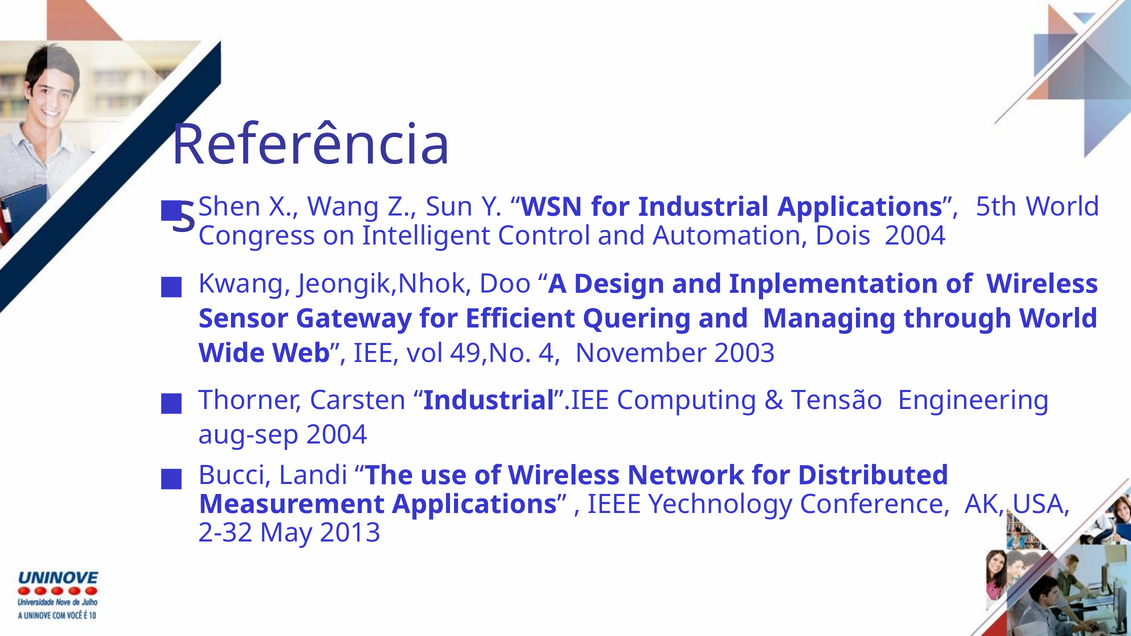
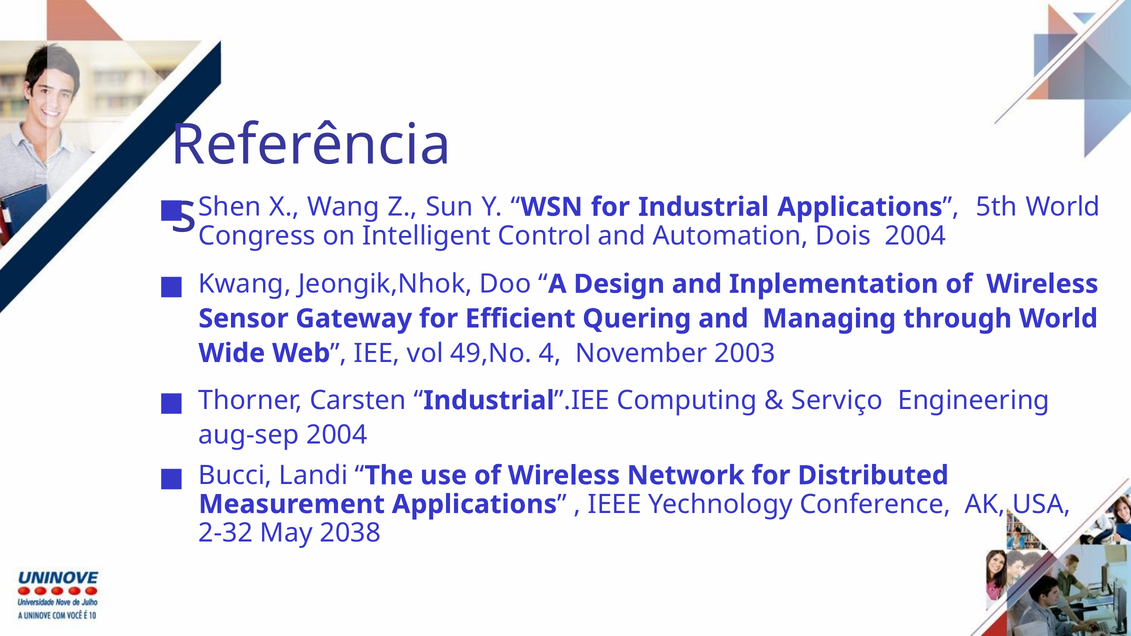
Tensão: Tensão -> Serviço
2013: 2013 -> 2038
